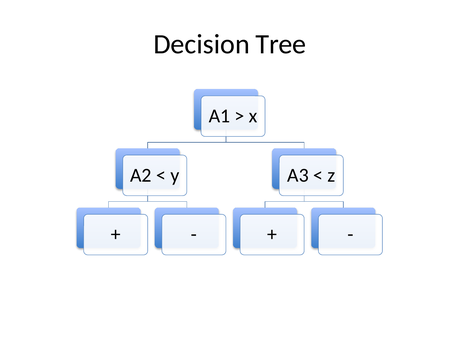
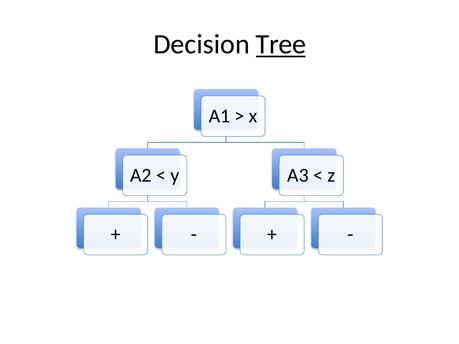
Tree underline: none -> present
